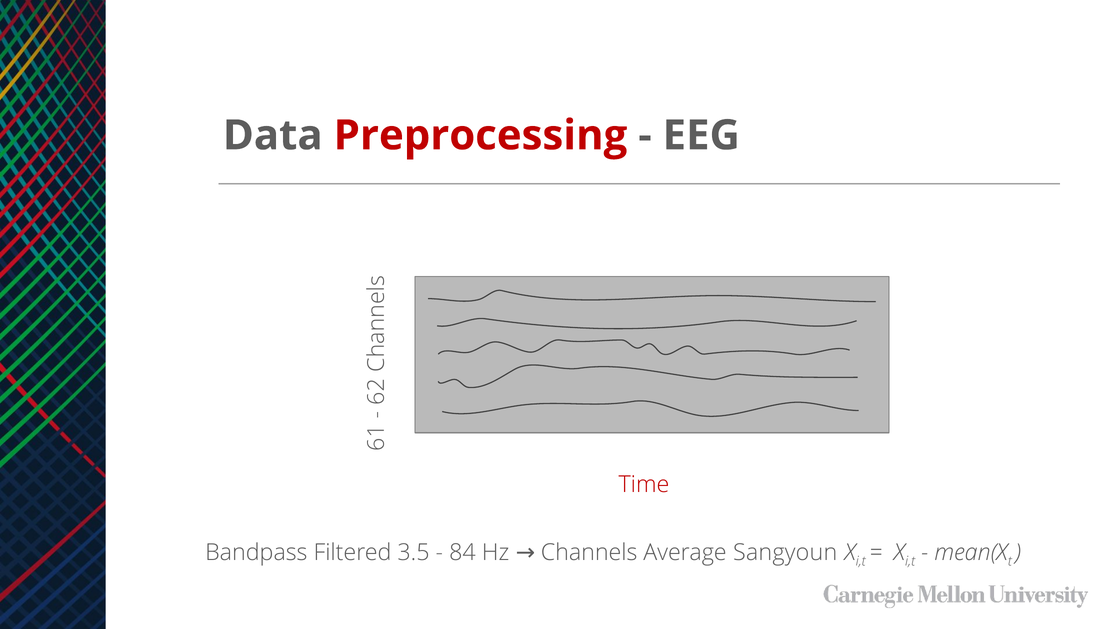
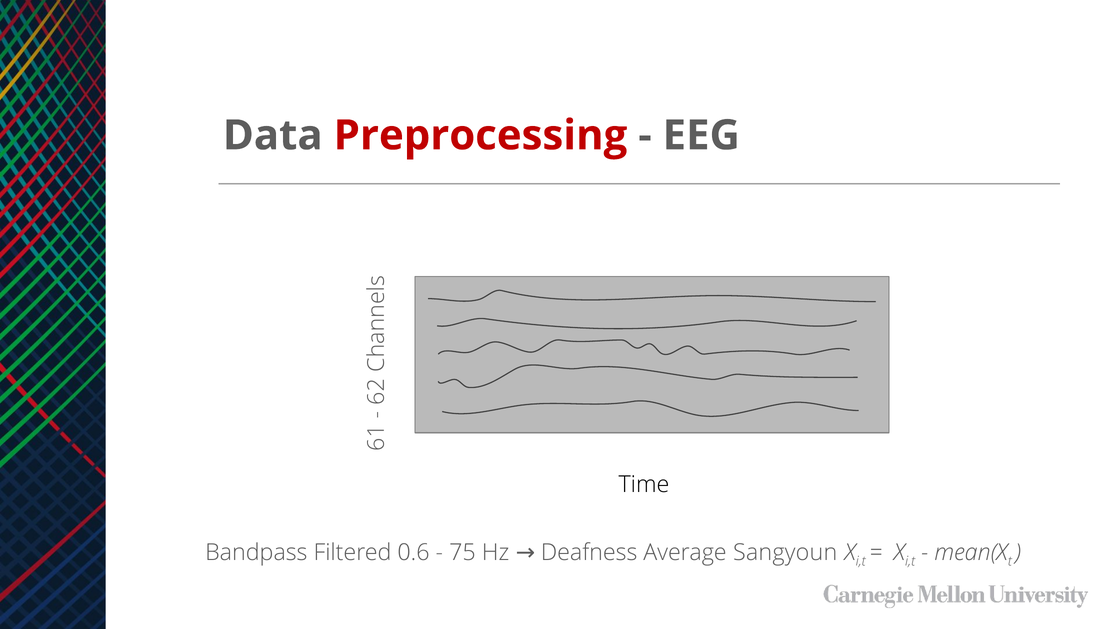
Time colour: red -> black
3.5: 3.5 -> 0.6
84: 84 -> 75
Channels: Channels -> Deafness
